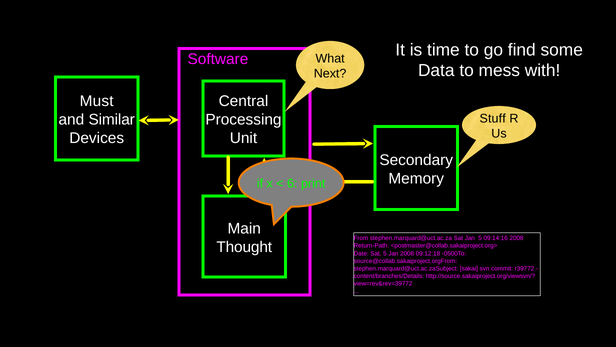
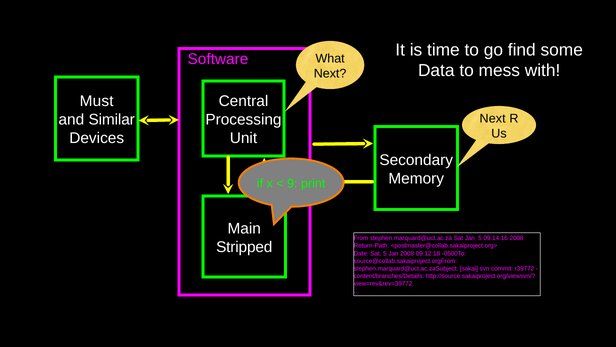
Stuff at (493, 118): Stuff -> Next
6: 6 -> 9
Thought: Thought -> Stripped
